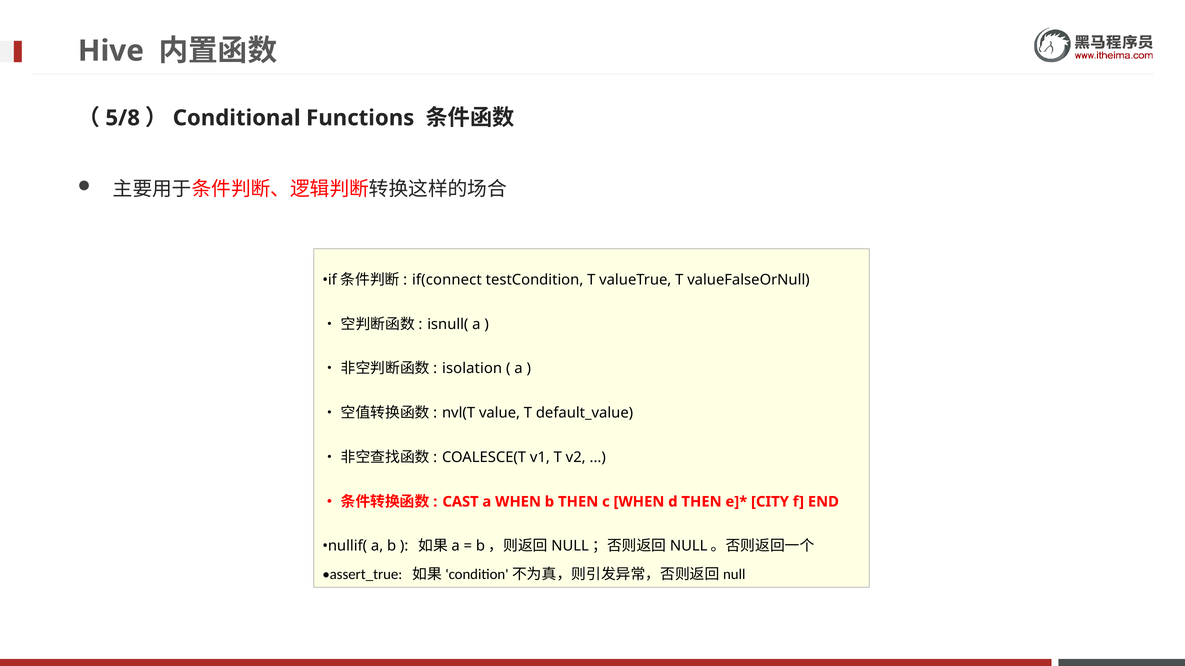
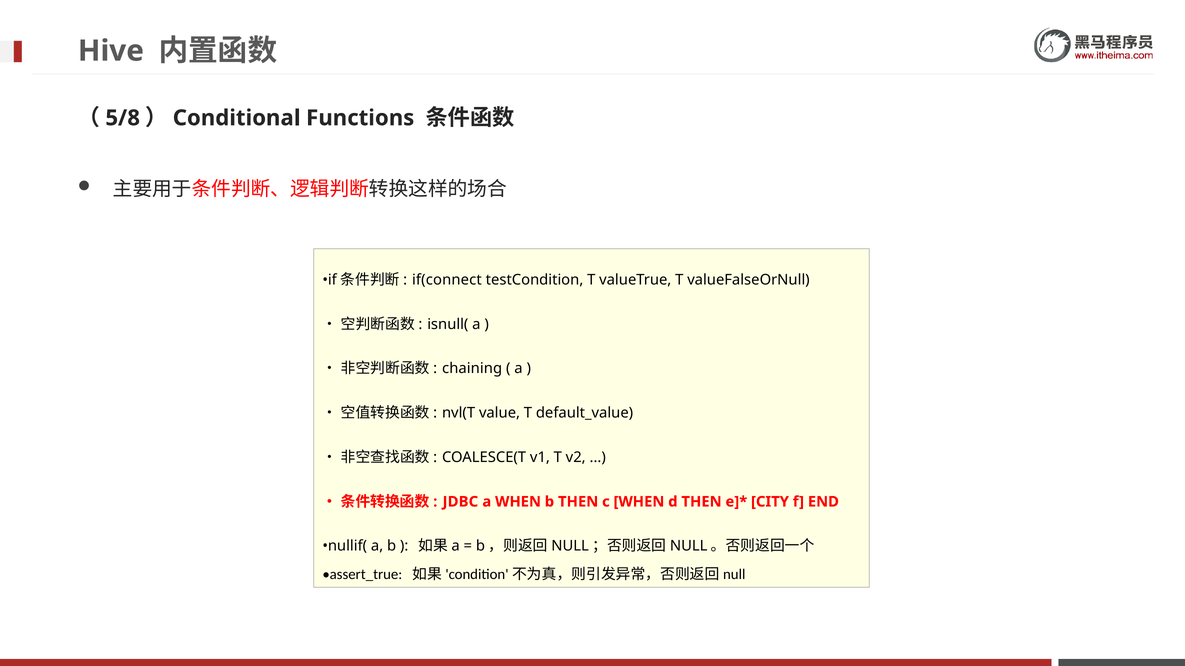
isolation: isolation -> chaining
CAST: CAST -> JDBC
